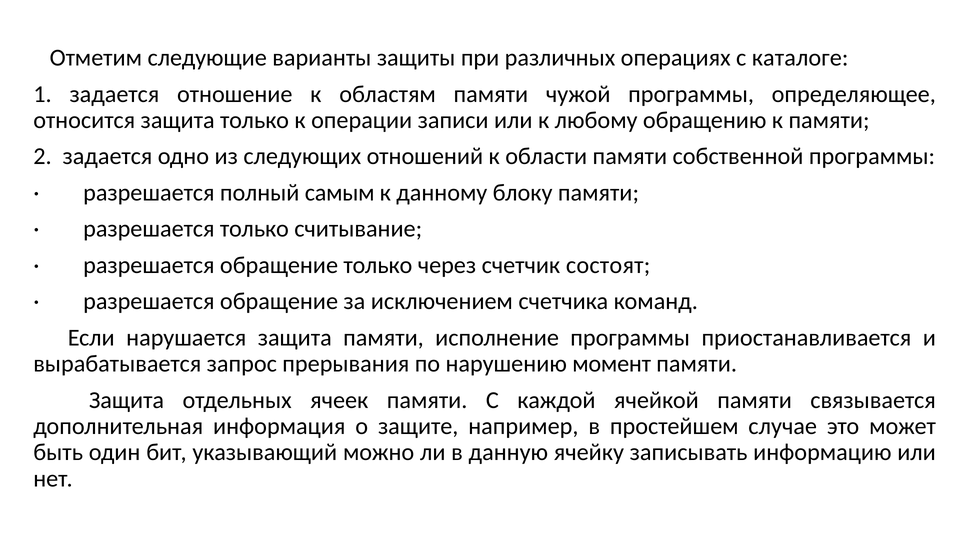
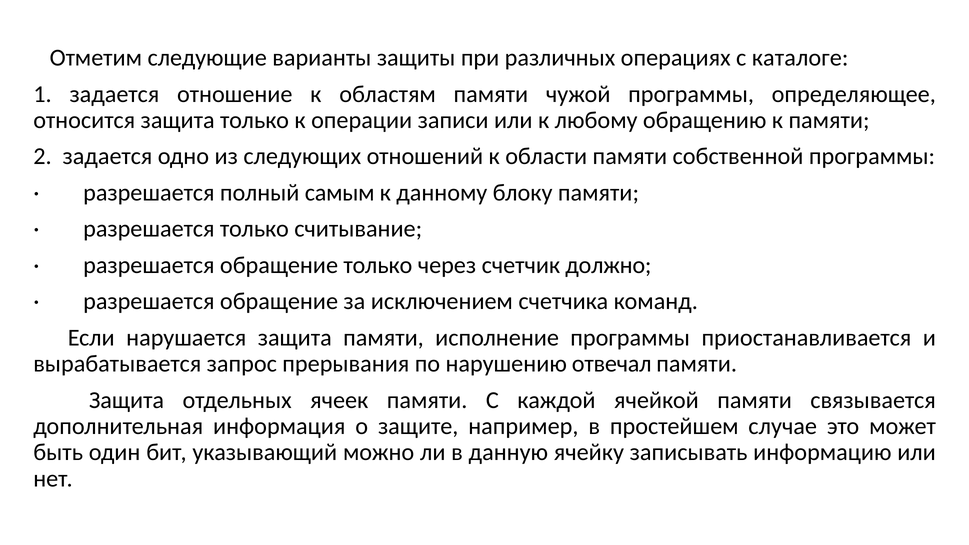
состоят: состоят -> должно
момент: момент -> отвечал
